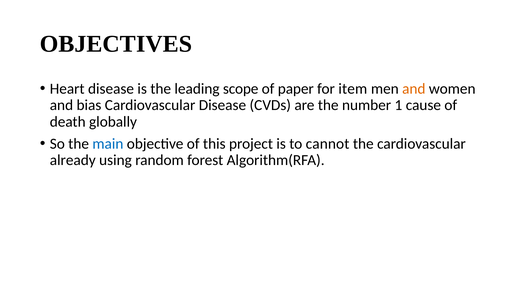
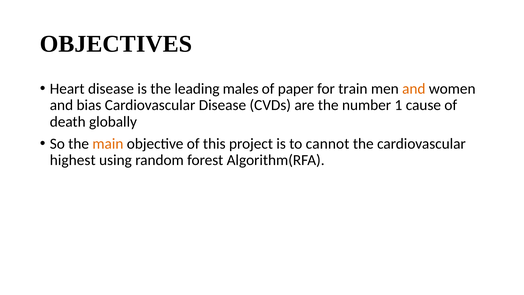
scope: scope -> males
item: item -> train
main colour: blue -> orange
already: already -> highest
